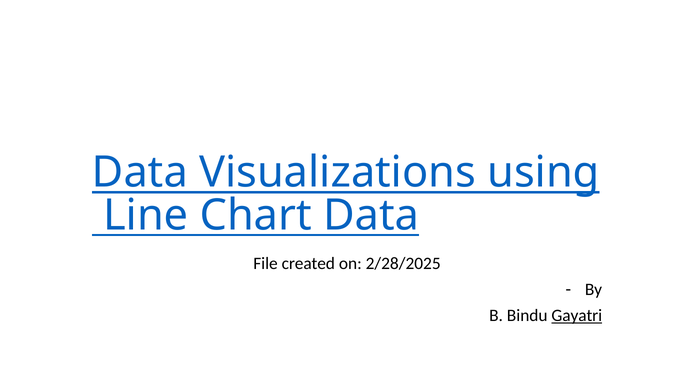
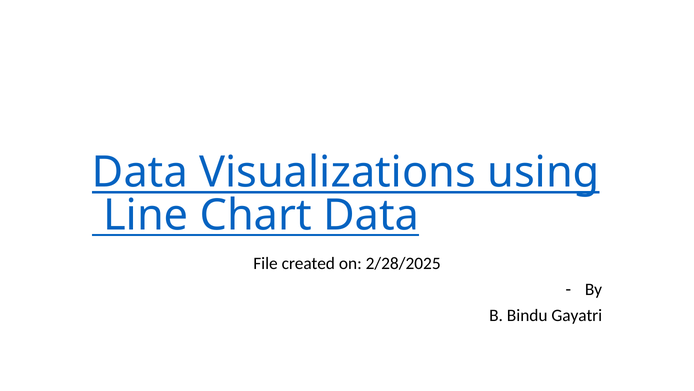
Gayatri underline: present -> none
